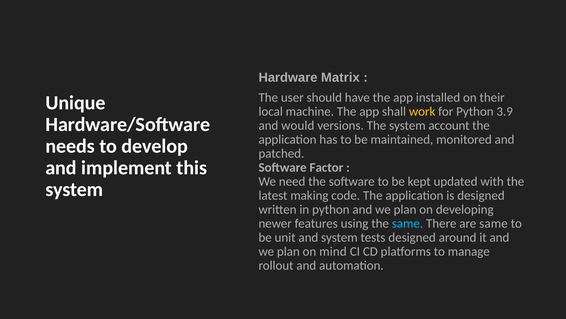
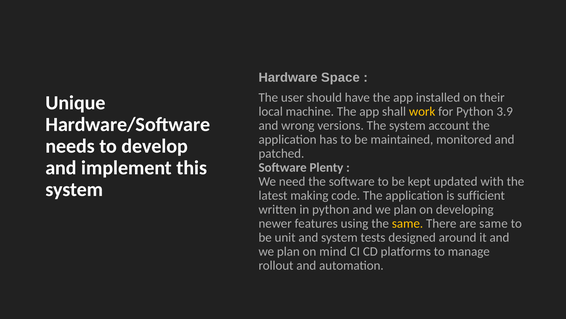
Matrix: Matrix -> Space
would: would -> wrong
Factor: Factor -> Plenty
is designed: designed -> sufficient
same at (407, 223) colour: light blue -> yellow
